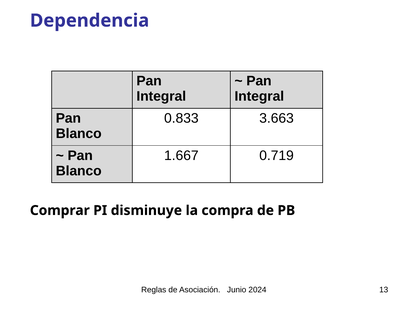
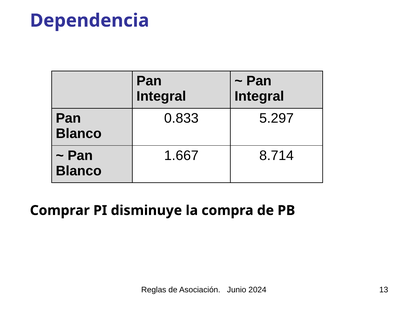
3.663: 3.663 -> 5.297
0.719: 0.719 -> 8.714
